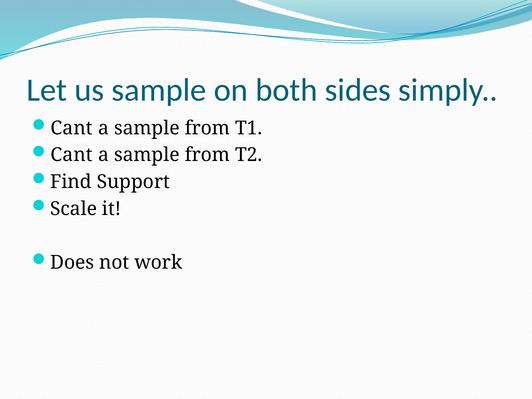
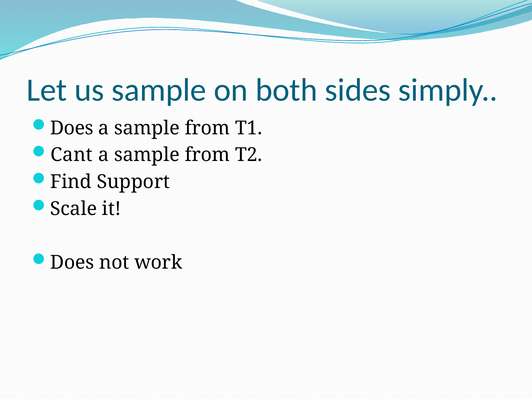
Cant at (72, 128): Cant -> Does
